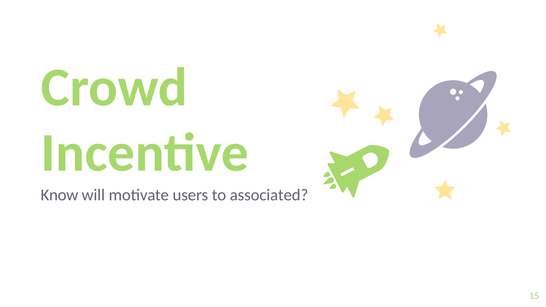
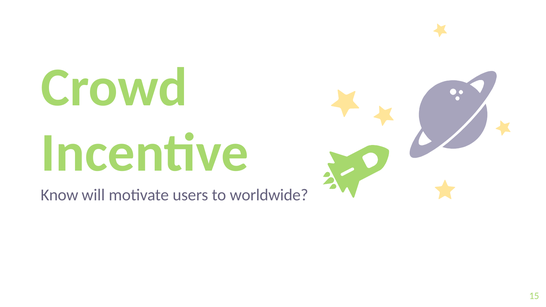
associated: associated -> worldwide
